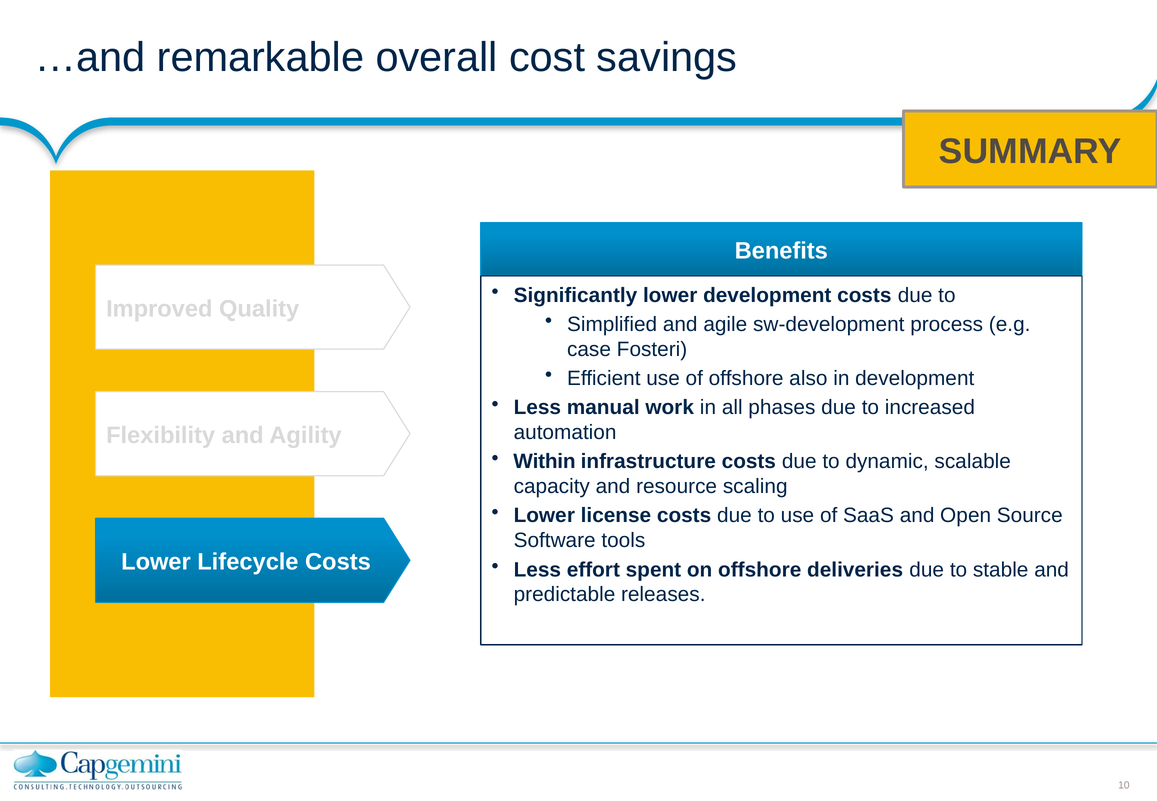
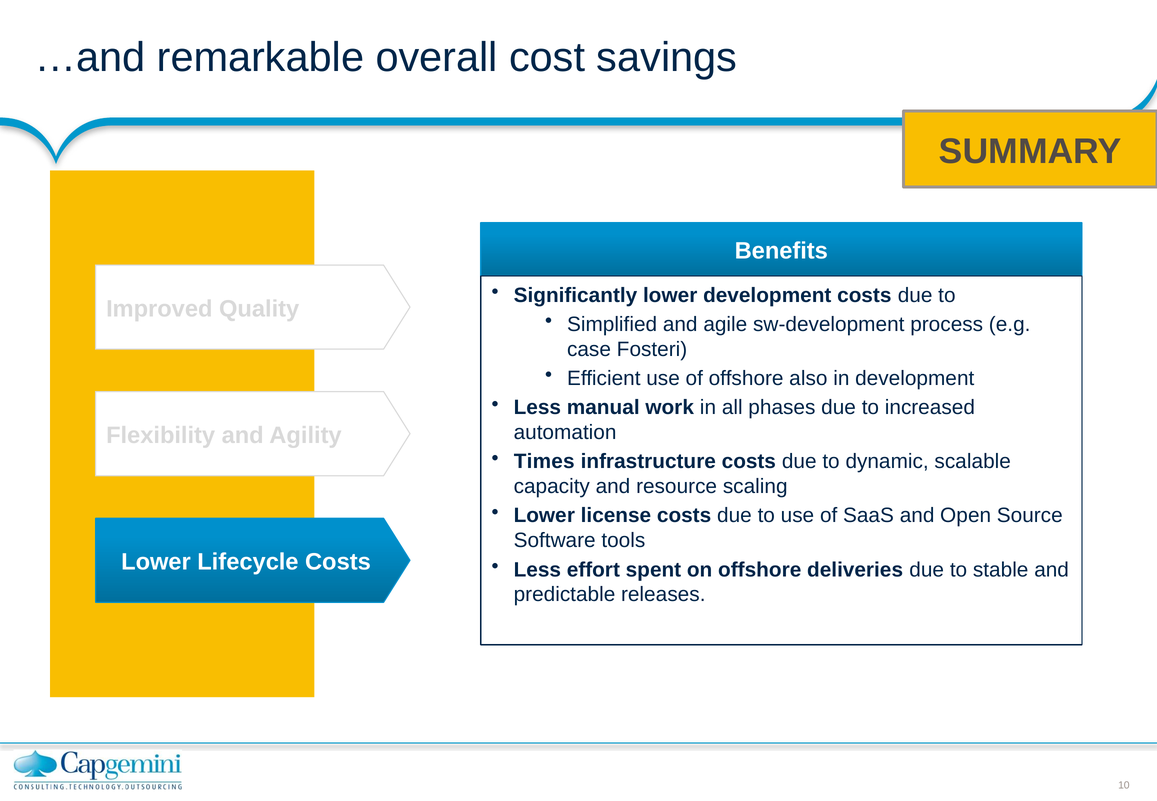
Within: Within -> Times
